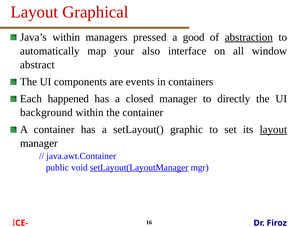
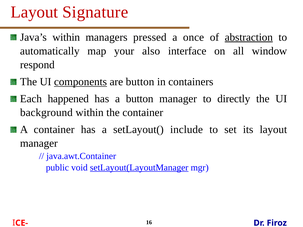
Graphical: Graphical -> Signature
good: good -> once
abstract: abstract -> respond
components underline: none -> present
are events: events -> button
a closed: closed -> button
graphic: graphic -> include
layout at (273, 130) underline: present -> none
